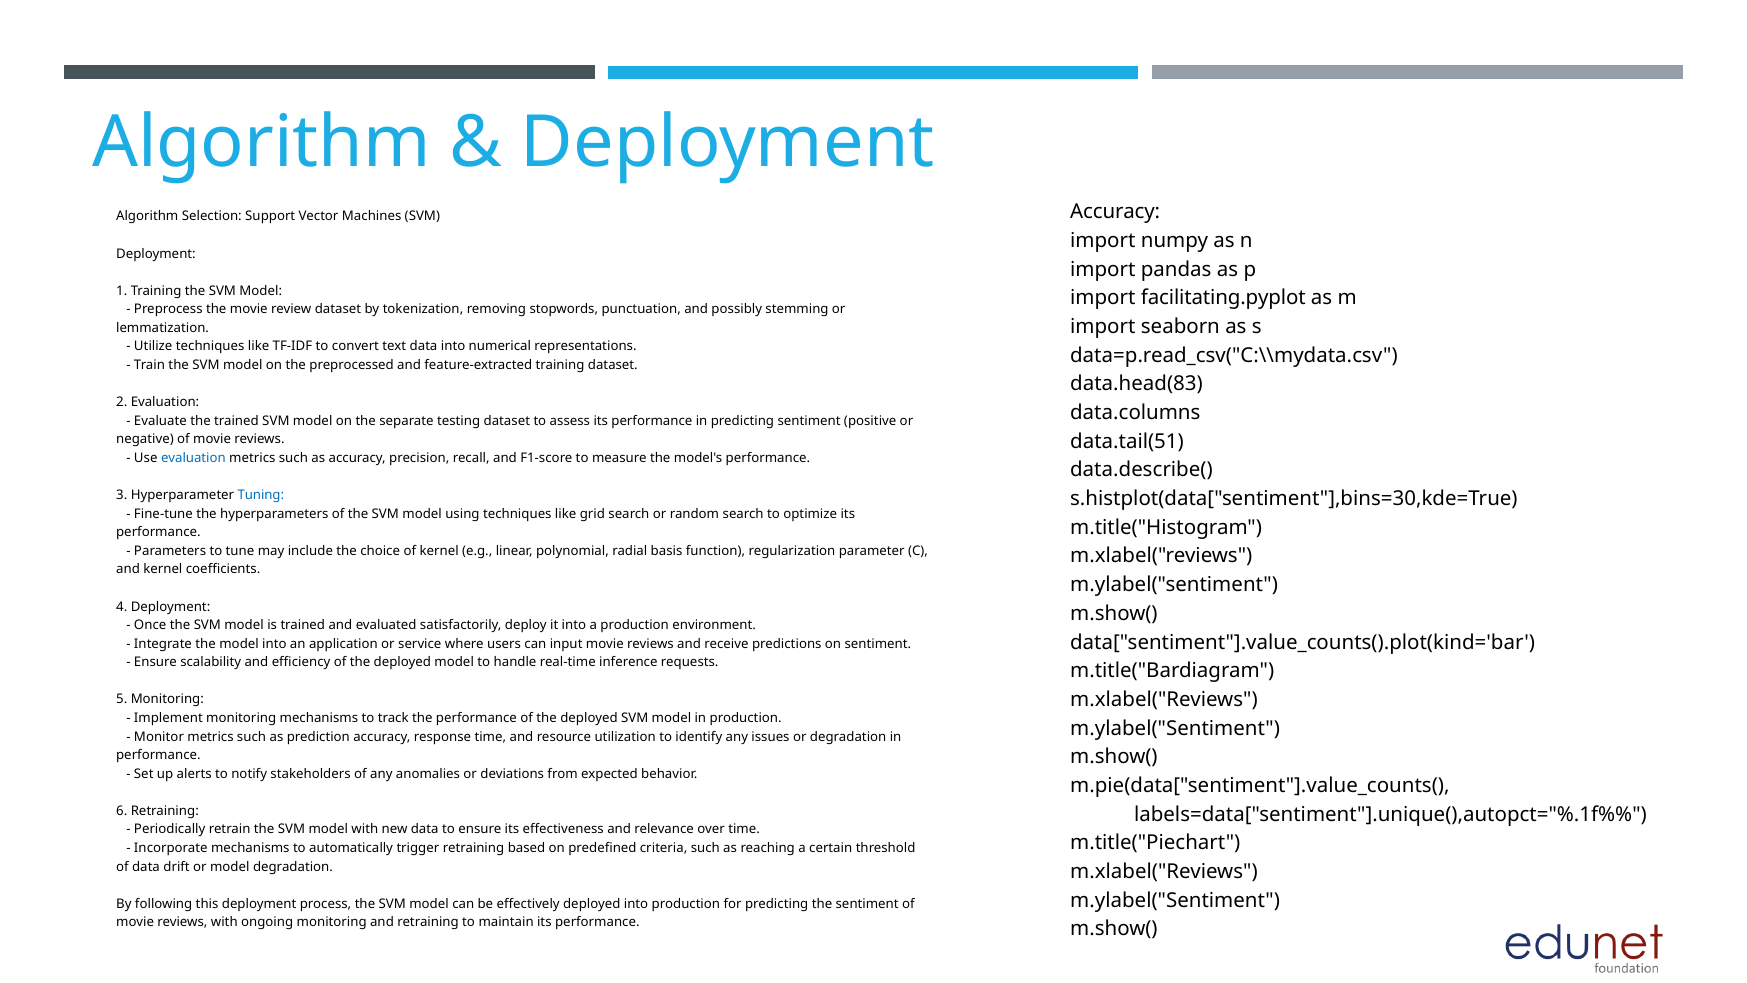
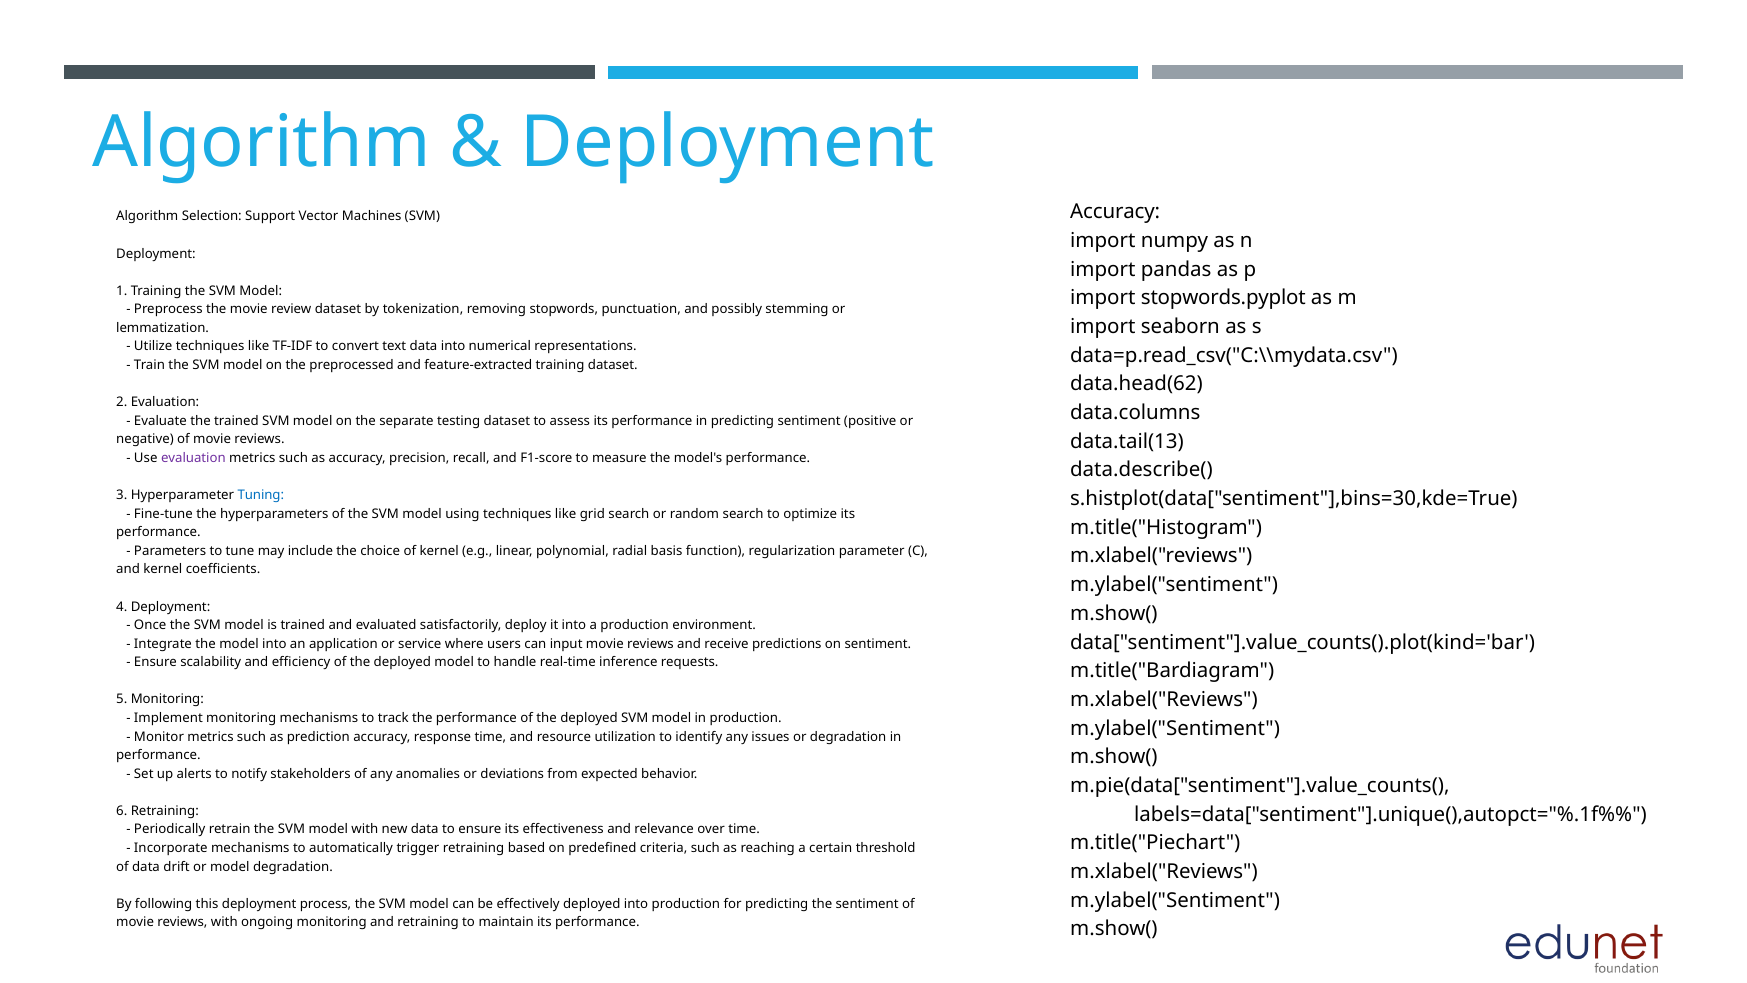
facilitating.pyplot: facilitating.pyplot -> stopwords.pyplot
data.head(83: data.head(83 -> data.head(62
data.tail(51: data.tail(51 -> data.tail(13
evaluation at (193, 458) colour: blue -> purple
